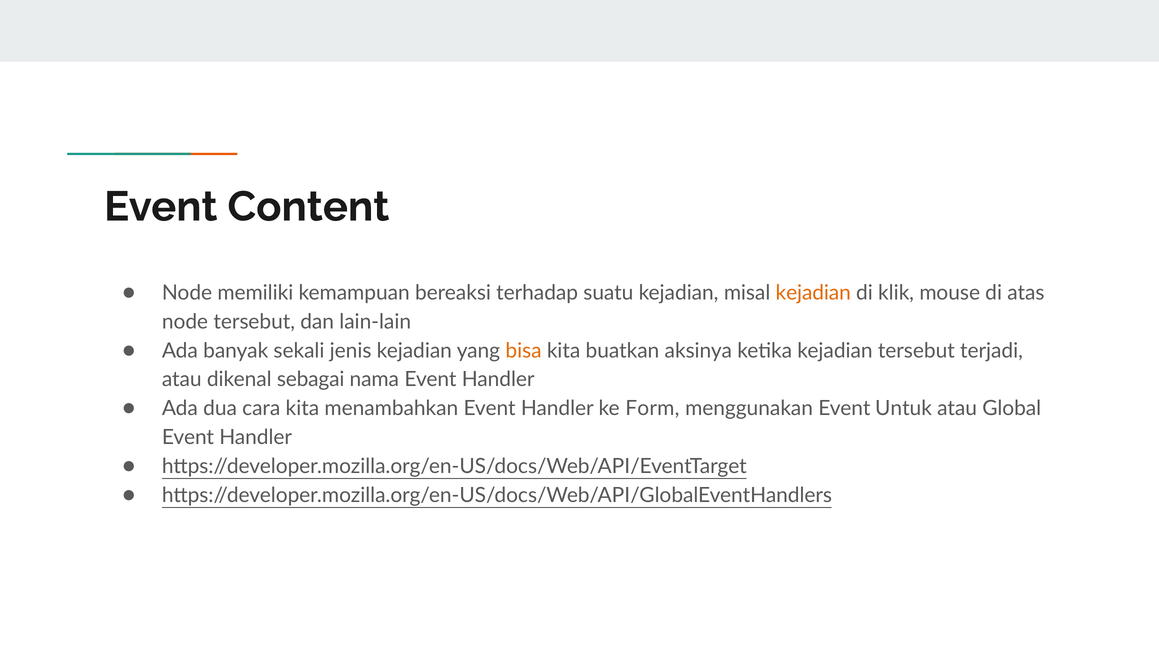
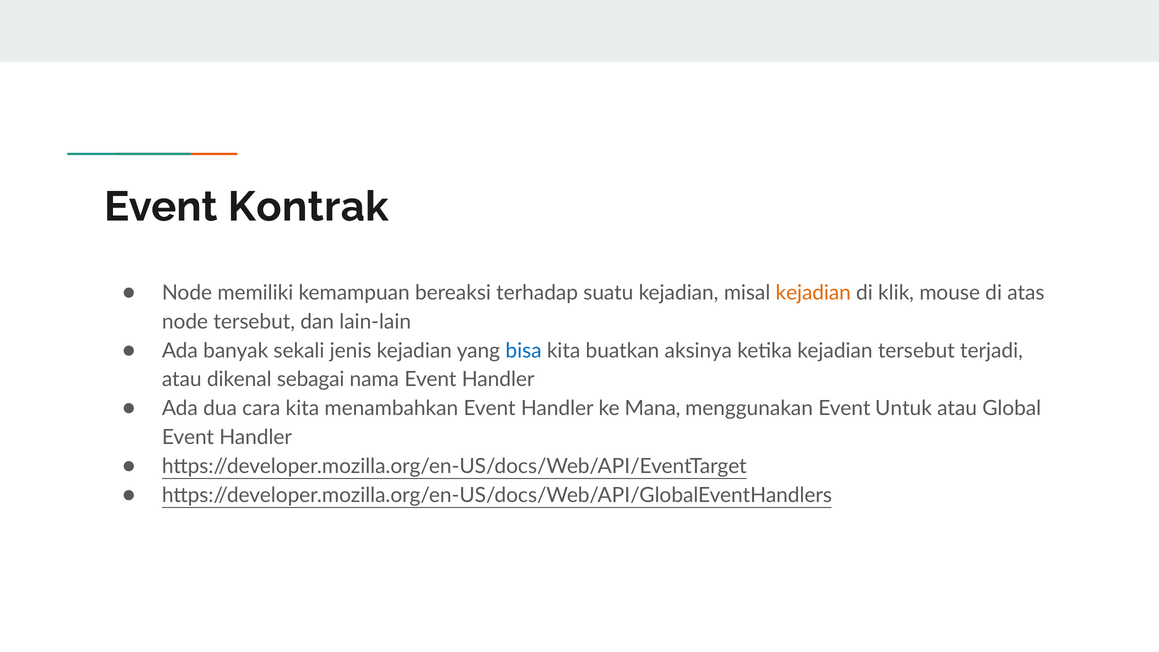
Content: Content -> Kontrak
bisa colour: orange -> blue
Form: Form -> Mana
